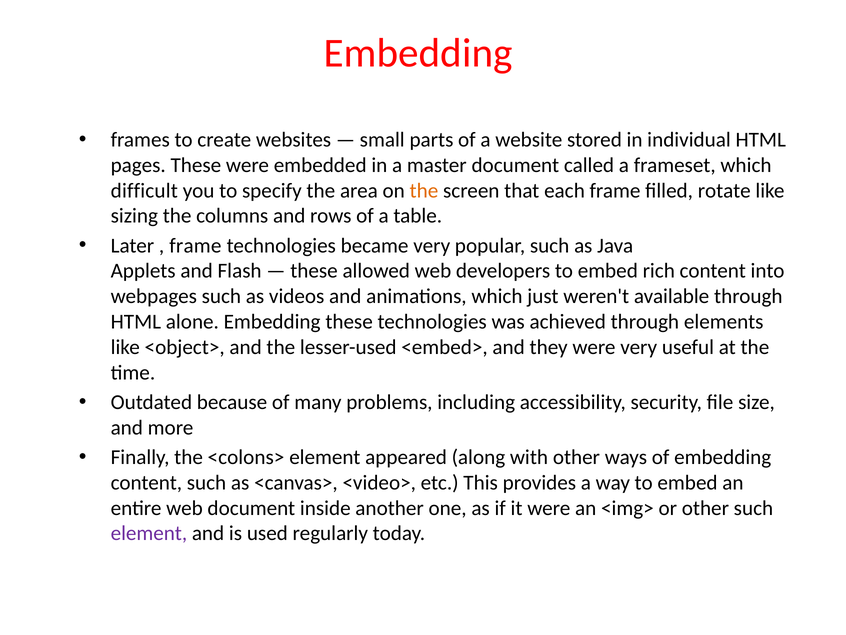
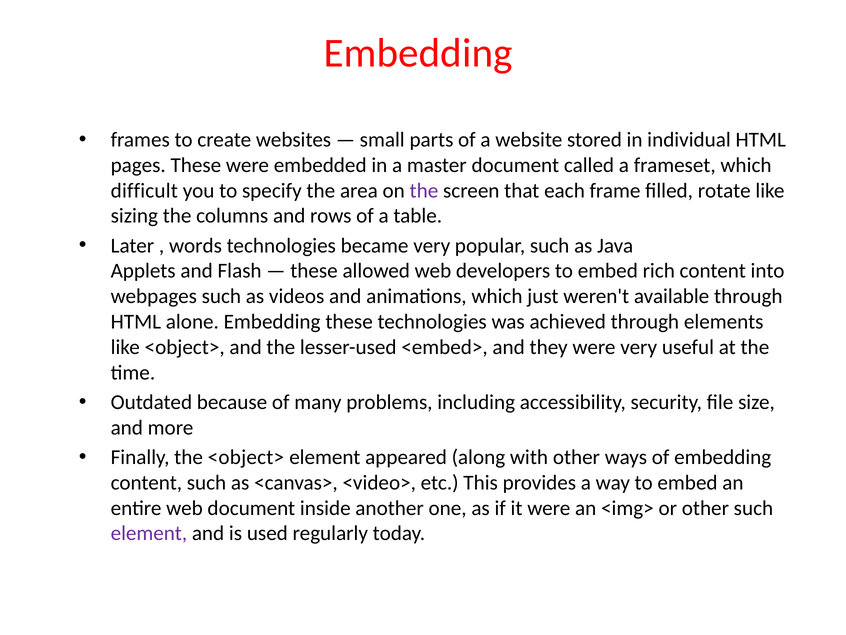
the at (424, 190) colour: orange -> purple
frame at (195, 245): frame -> words
the <colons>: <colons> -> <object>
